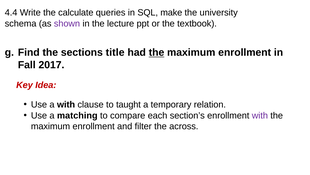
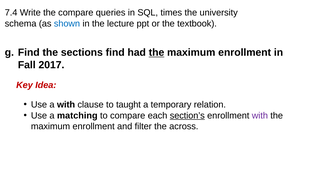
4.4: 4.4 -> 7.4
the calculate: calculate -> compare
make: make -> times
shown colour: purple -> blue
sections title: title -> find
section’s underline: none -> present
